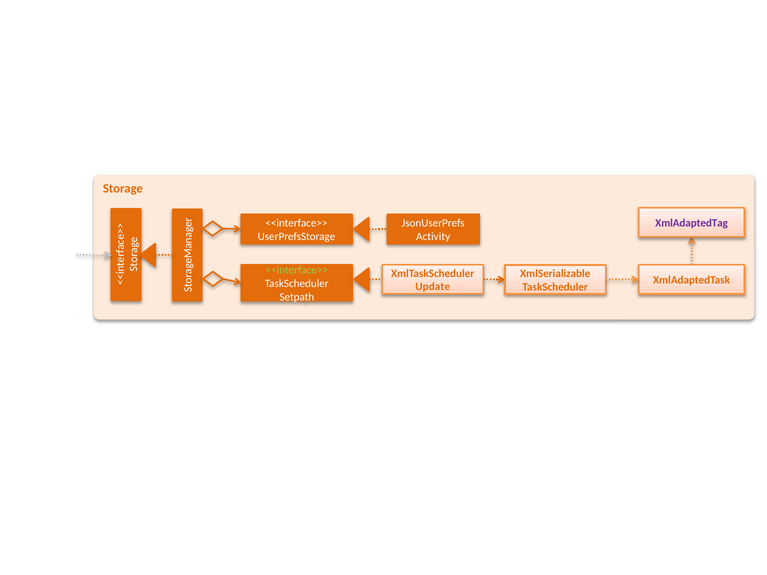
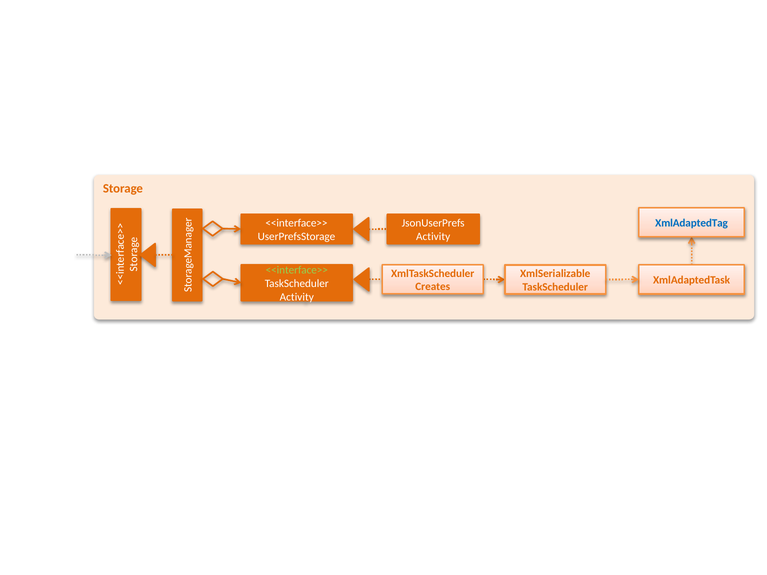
XmlAdaptedTag colour: purple -> blue
Update: Update -> Creates
Setpath at (297, 297): Setpath -> Activity
